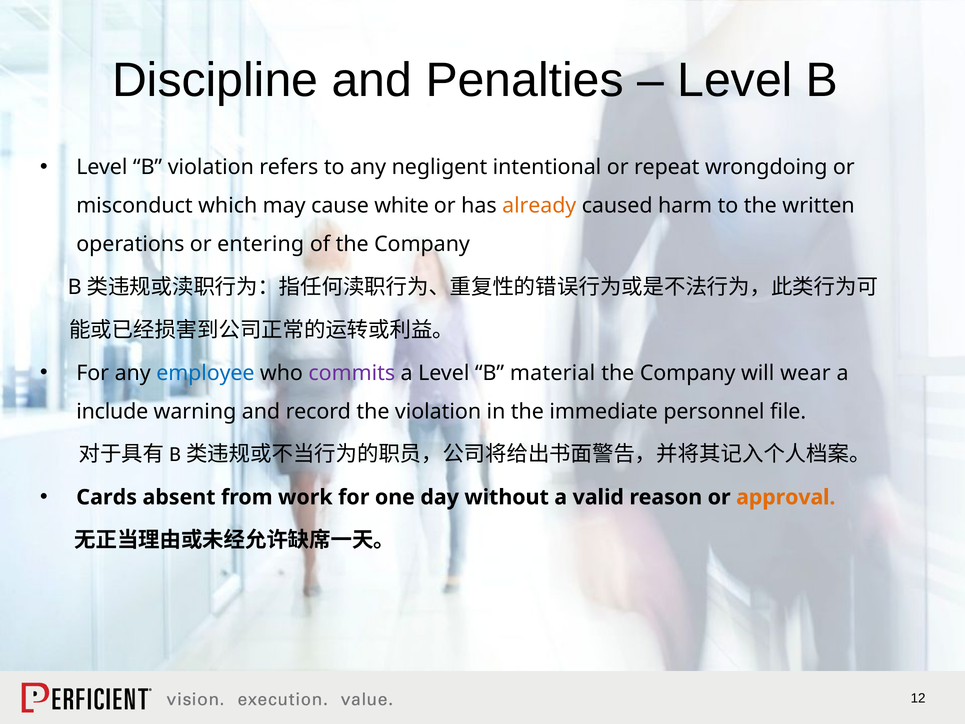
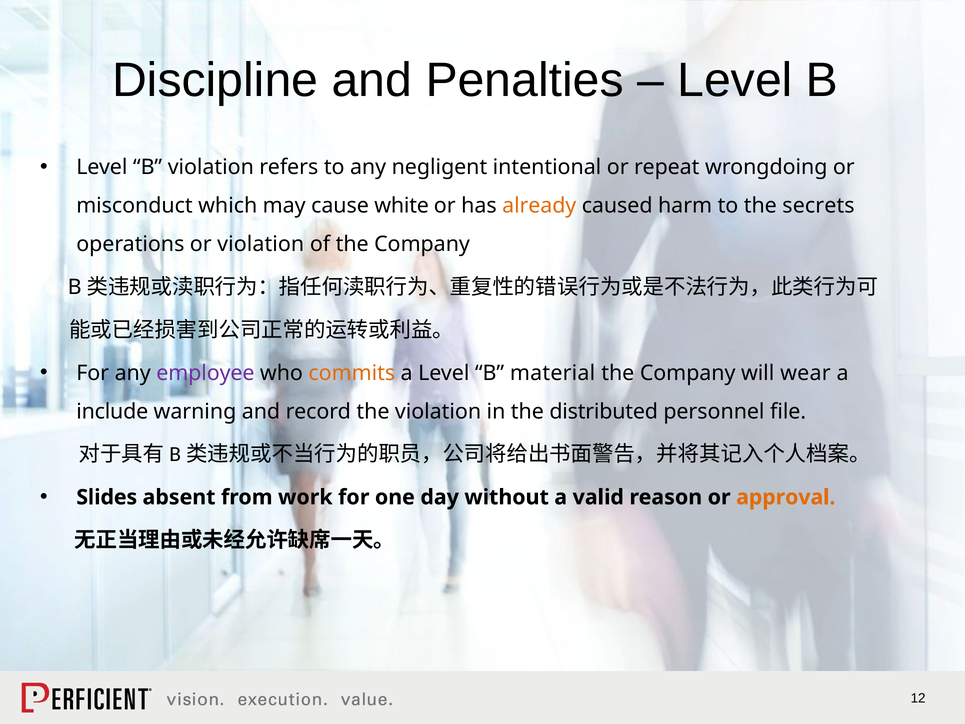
written: written -> secrets
or entering: entering -> violation
employee colour: blue -> purple
commits colour: purple -> orange
immediate: immediate -> distributed
Cards: Cards -> Slides
